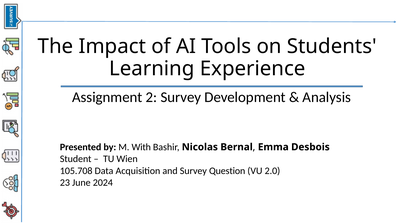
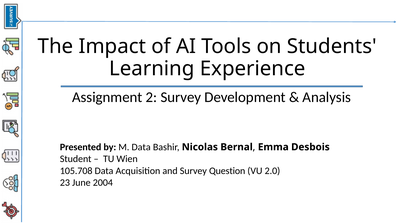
M With: With -> Data
2024: 2024 -> 2004
